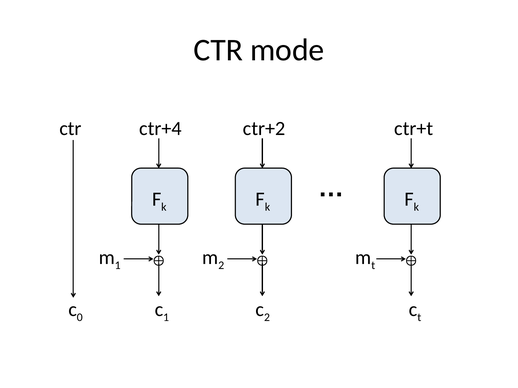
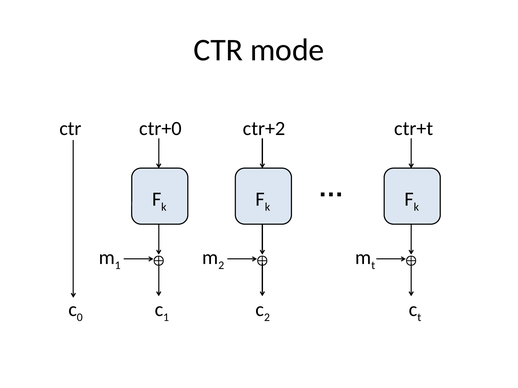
ctr+4: ctr+4 -> ctr+0
